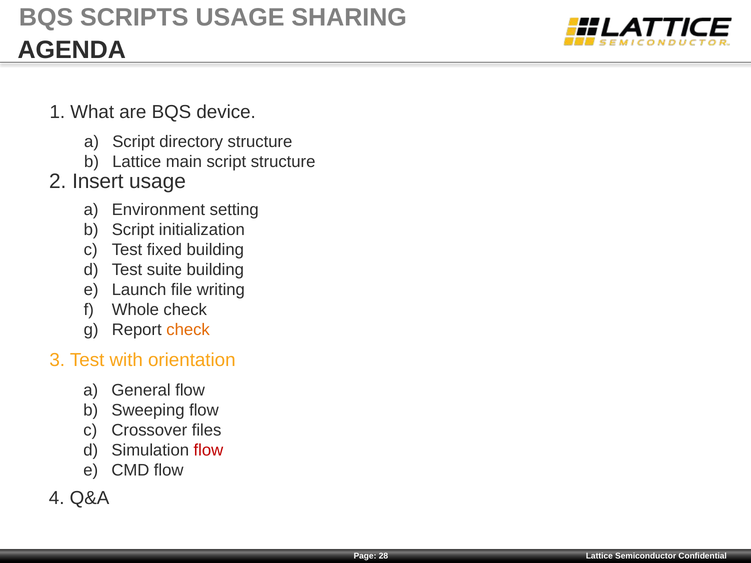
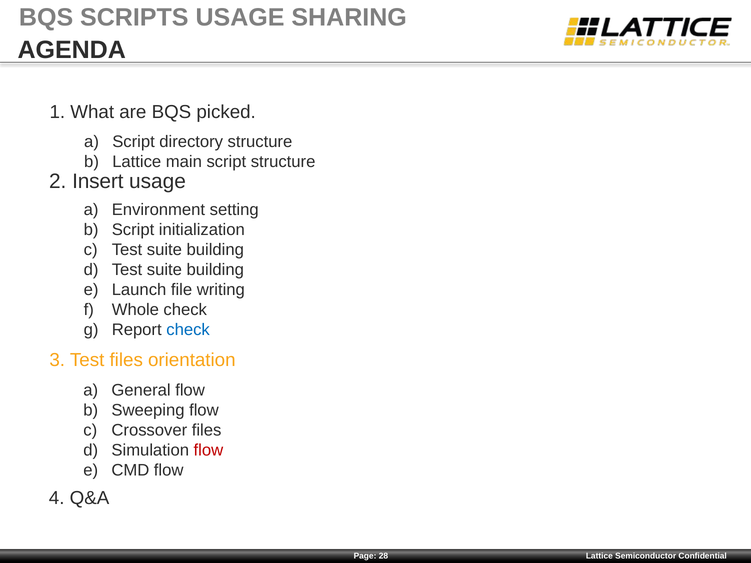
device: device -> picked
fixed at (164, 250): fixed -> suite
check at (188, 330) colour: orange -> blue
Test with: with -> files
